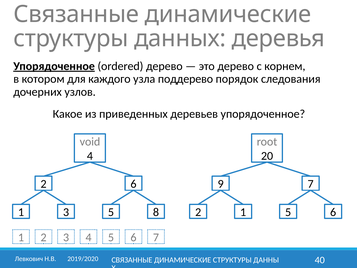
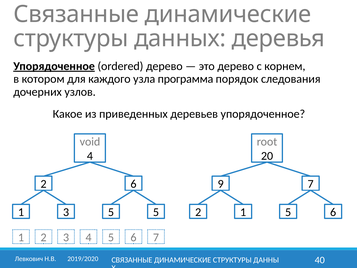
поддерево: поддерево -> программа
1 8: 8 -> 5
